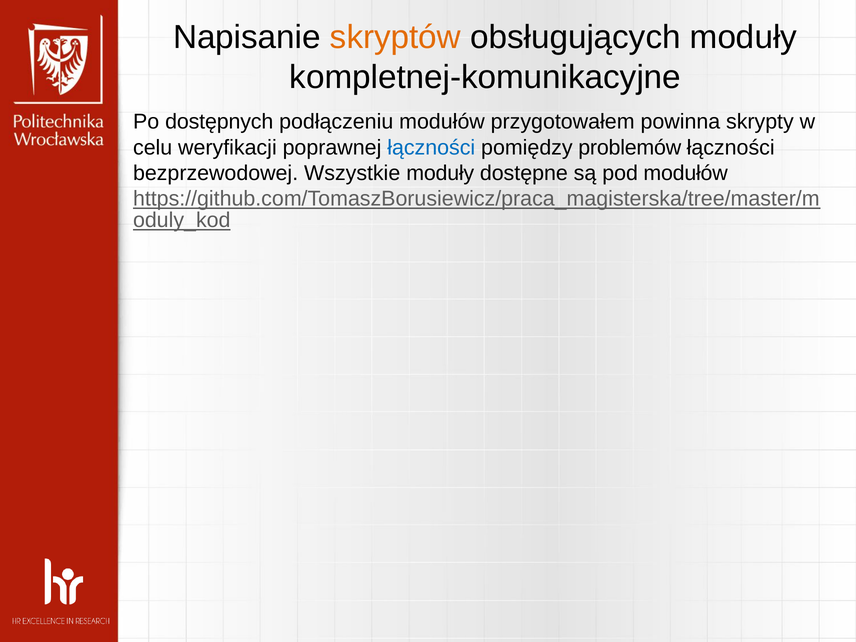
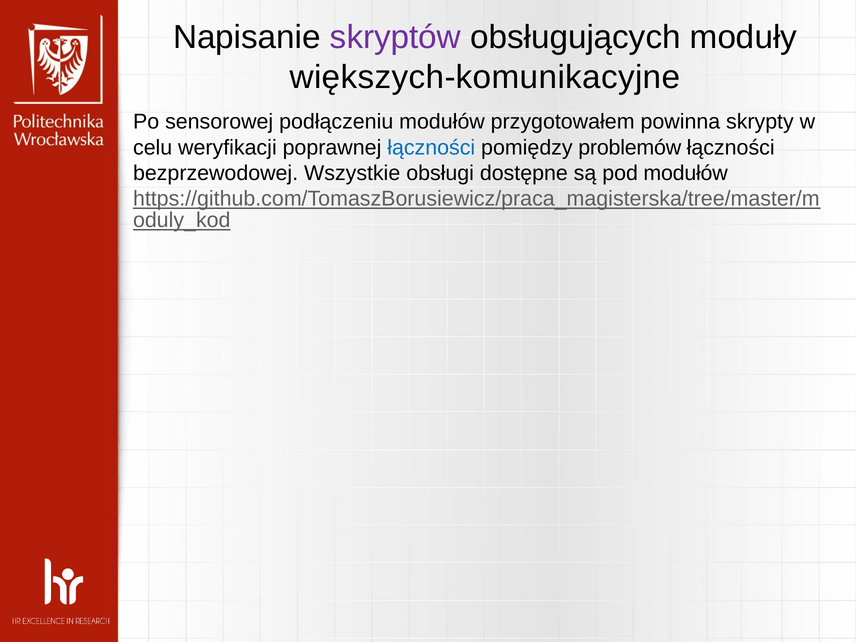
skryptów colour: orange -> purple
kompletnej-komunikacyjne: kompletnej-komunikacyjne -> większych-komunikacyjne
dostępnych: dostępnych -> sensorowej
Wszystkie moduły: moduły -> obsługi
